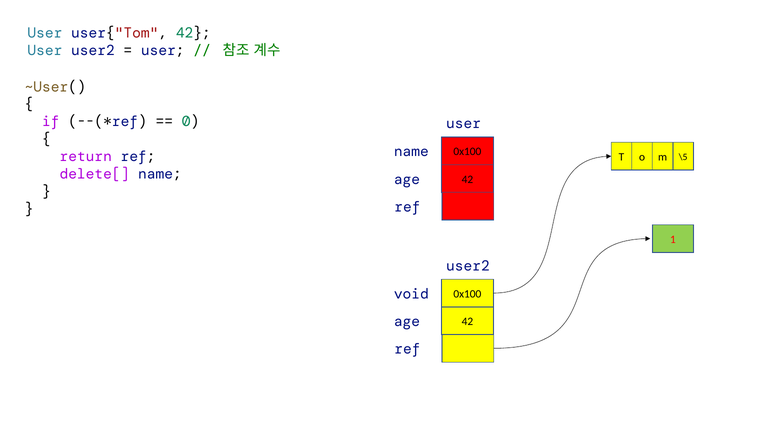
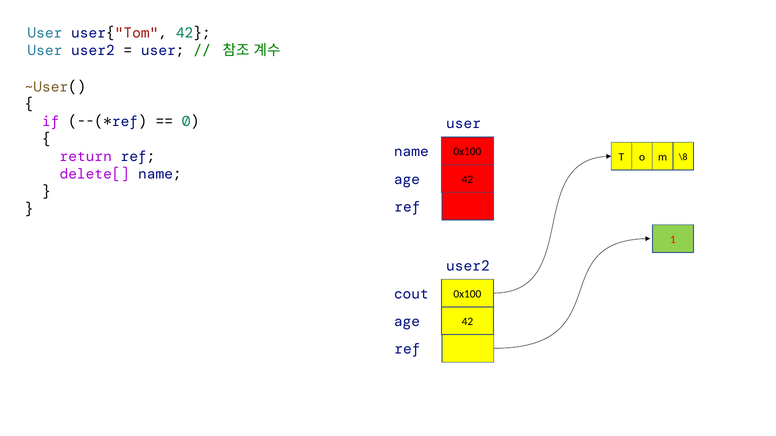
\5: \5 -> \8
void: void -> cout
